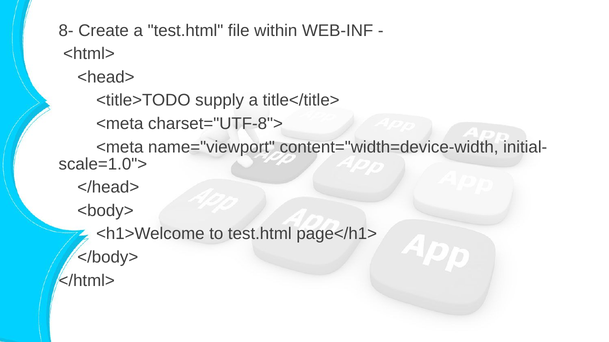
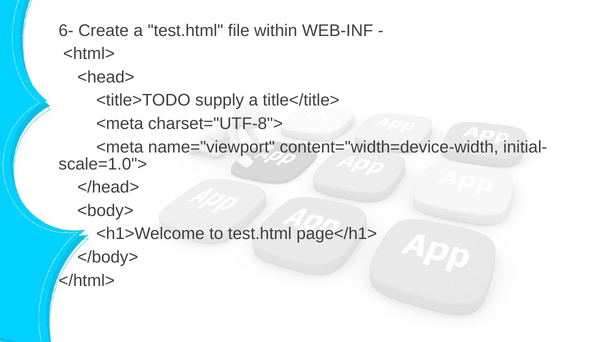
8-: 8- -> 6-
